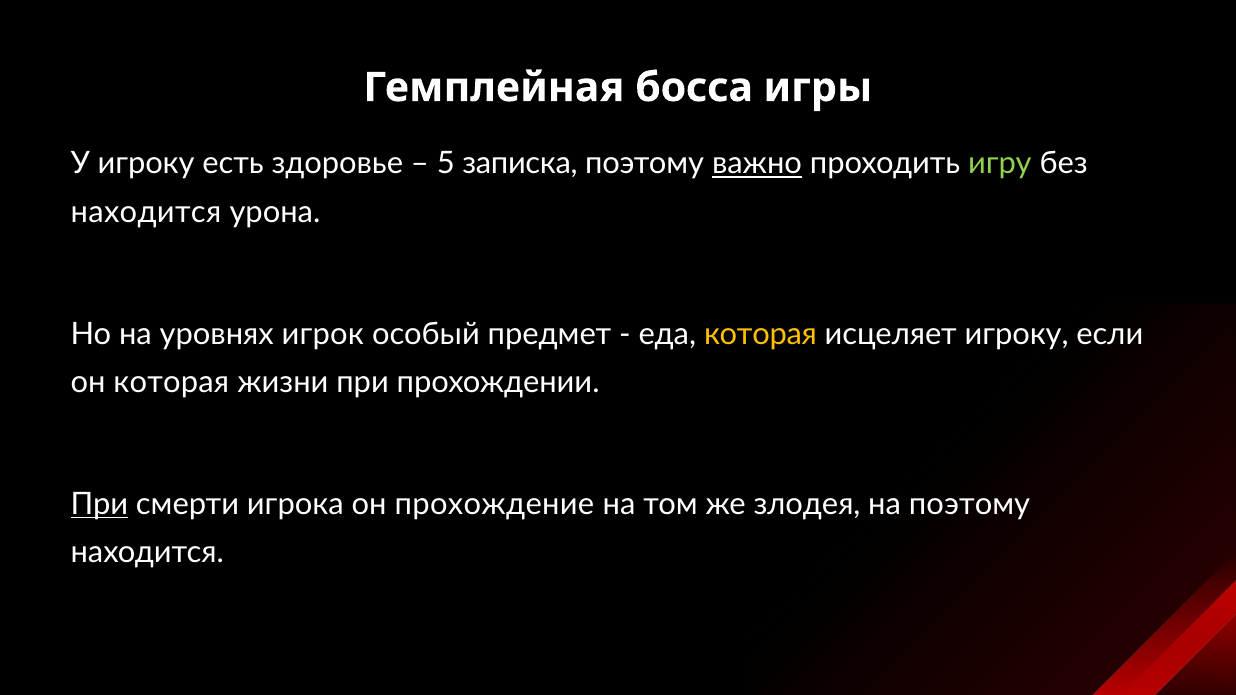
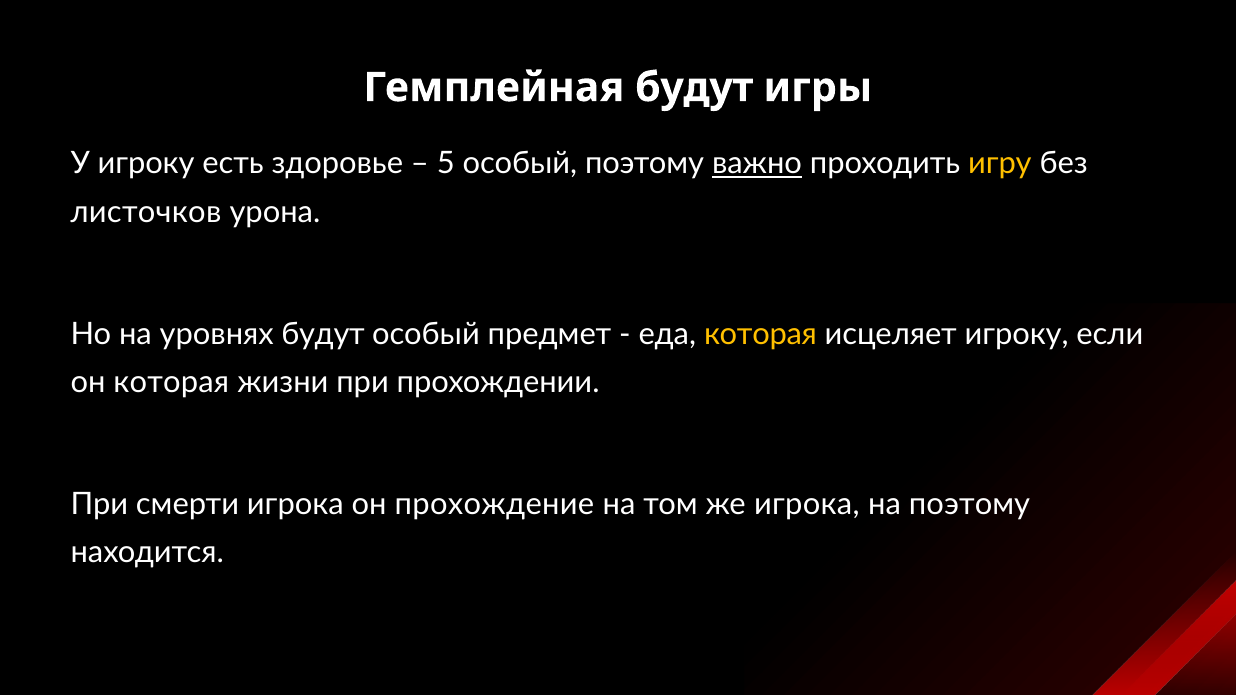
Гемплейная босса: босса -> будут
5 записка: записка -> особый
игру colour: light green -> yellow
находится at (146, 212): находится -> листочков
уровнях игрок: игрок -> будут
При at (99, 504) underline: present -> none
же злодея: злодея -> игрока
